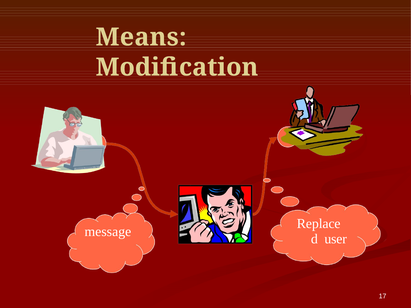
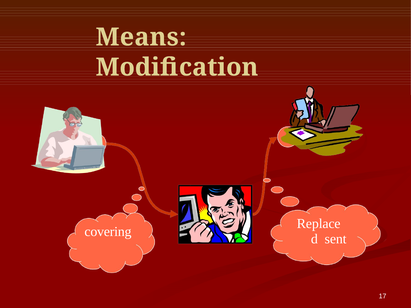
message: message -> covering
user: user -> sent
